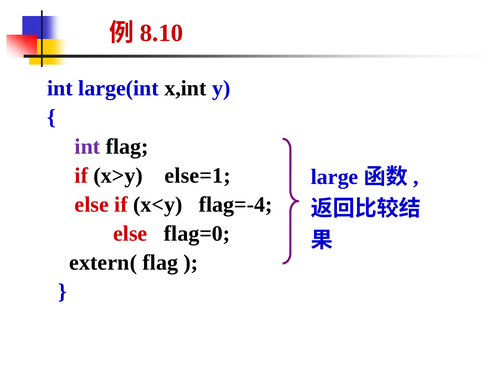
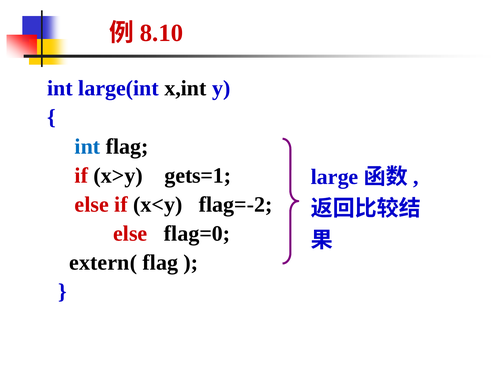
int at (87, 147) colour: purple -> blue
else=1: else=1 -> gets=1
flag=-4: flag=-4 -> flag=-2
